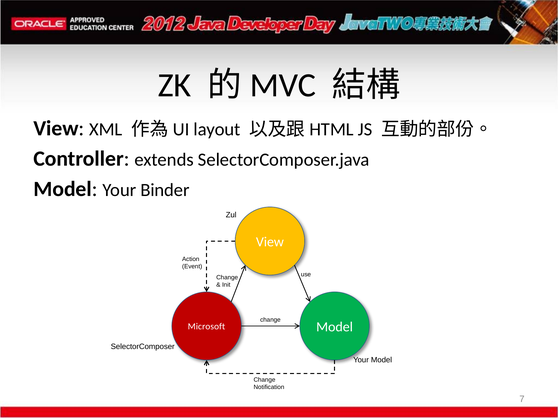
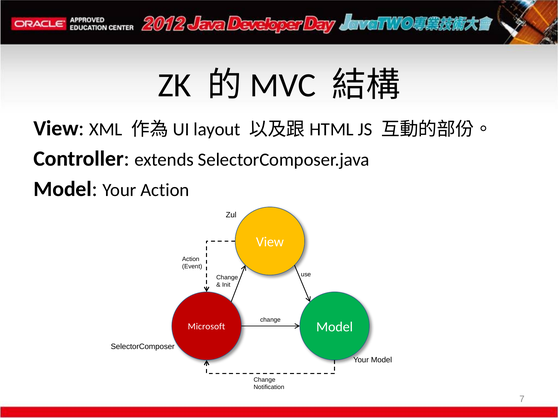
Your Binder: Binder -> Action
